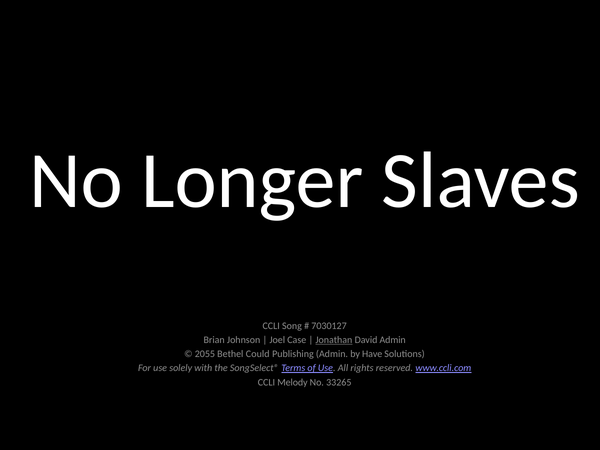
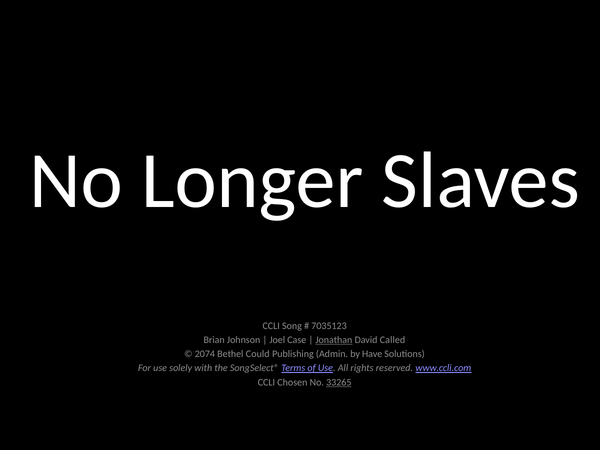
7030127: 7030127 -> 7035123
David Admin: Admin -> Called
2055: 2055 -> 2074
Melody: Melody -> Chosen
33265 underline: none -> present
